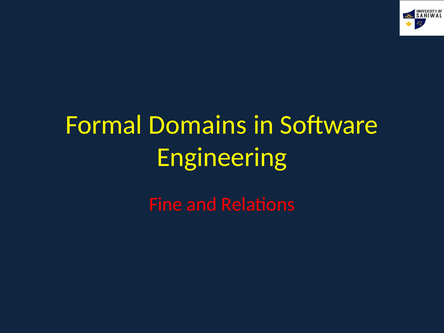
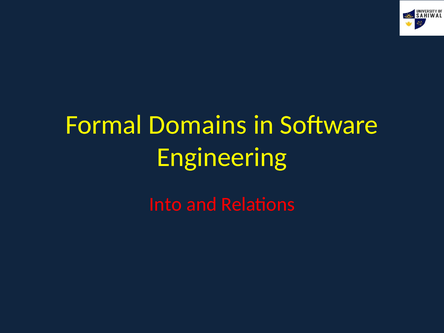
Fine: Fine -> Into
